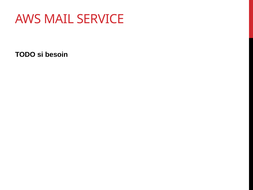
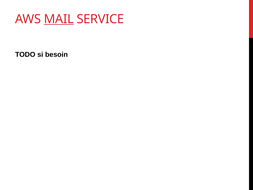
MAIL underline: none -> present
